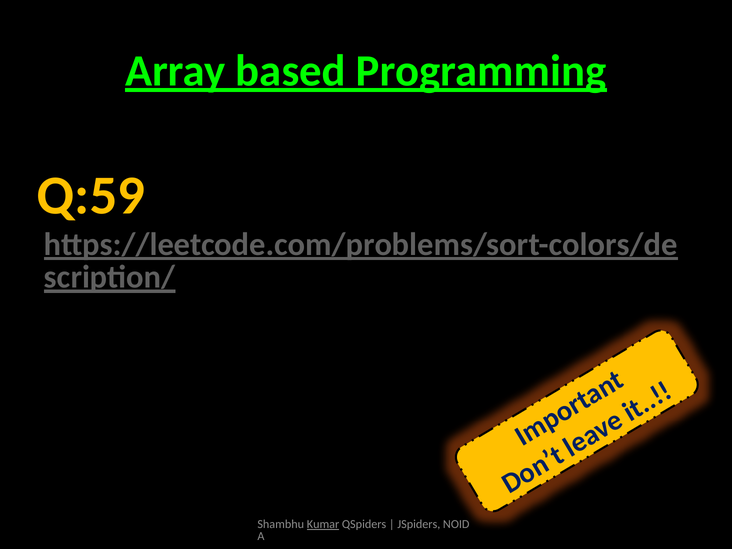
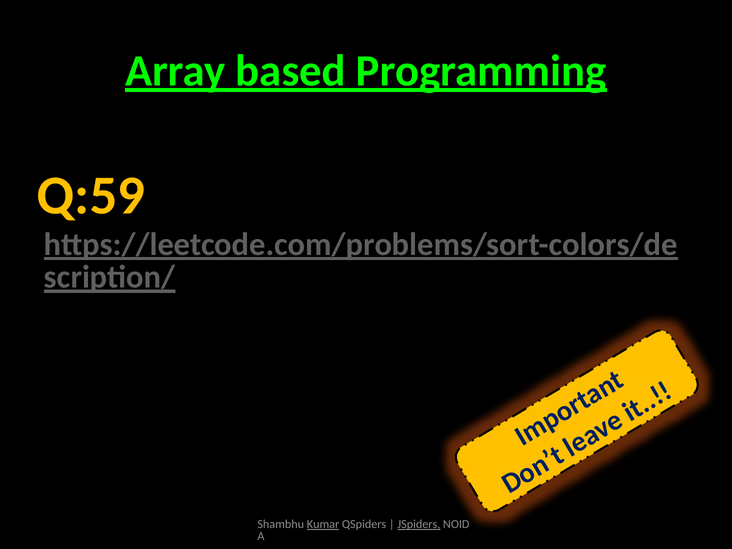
JSpiders underline: none -> present
